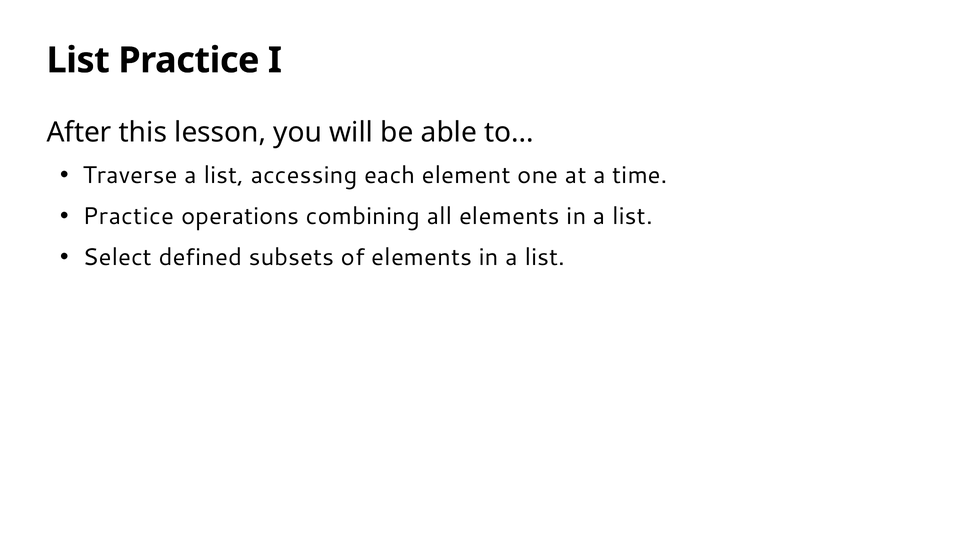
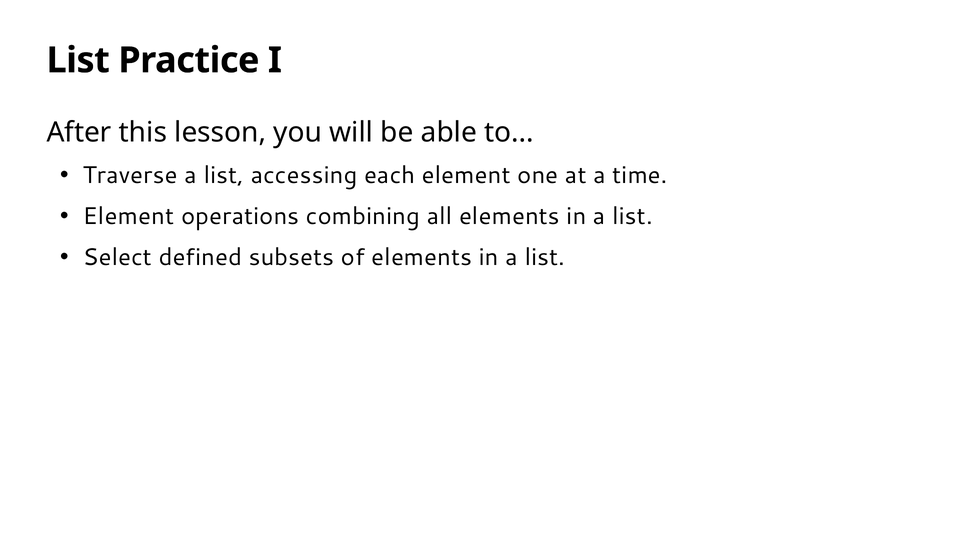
Practice at (128, 217): Practice -> Element
